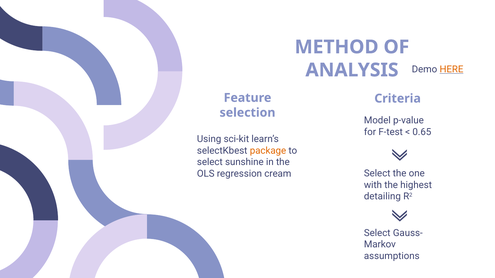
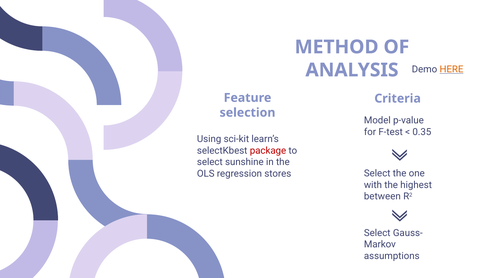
0.65: 0.65 -> 0.35
package colour: orange -> red
cream: cream -> stores
detailing: detailing -> between
